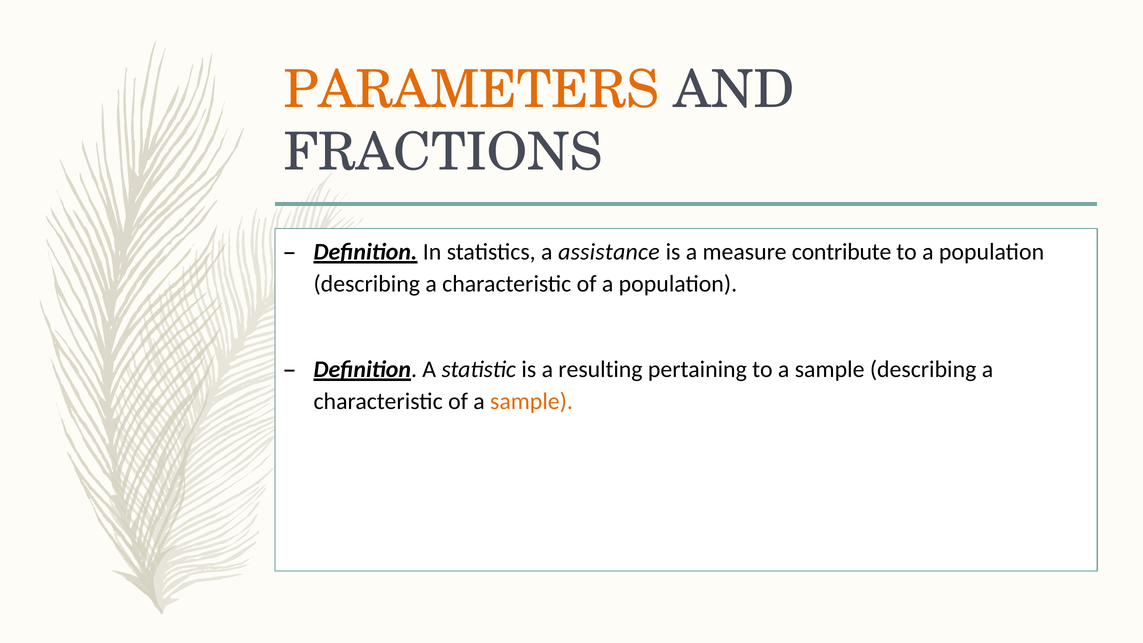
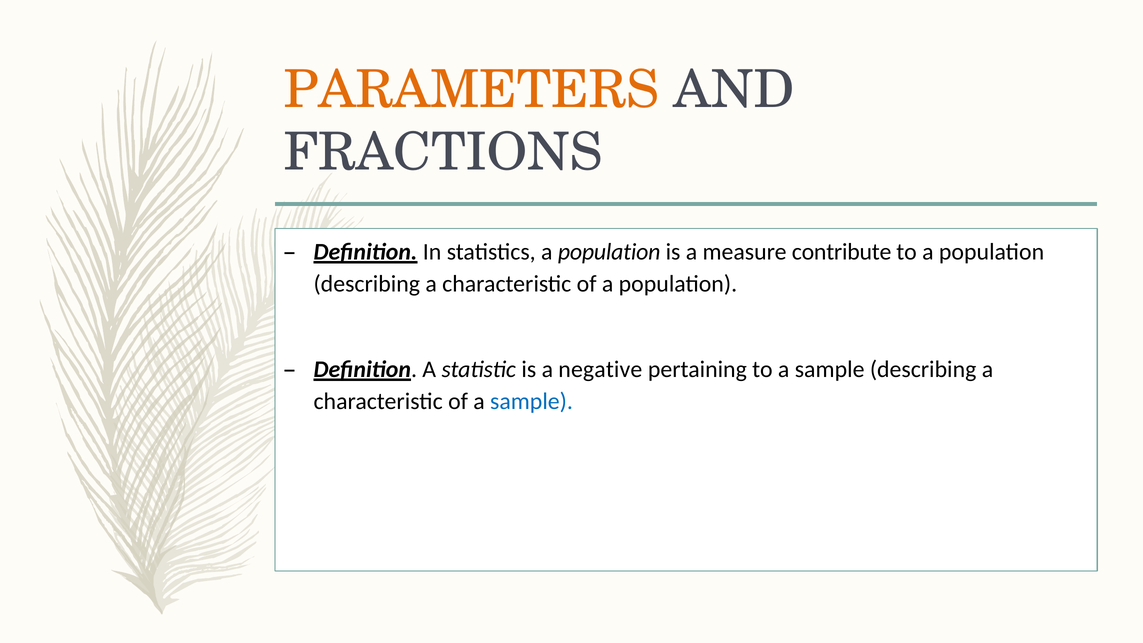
statistics a assistance: assistance -> population
resulting: resulting -> negative
sample at (532, 401) colour: orange -> blue
